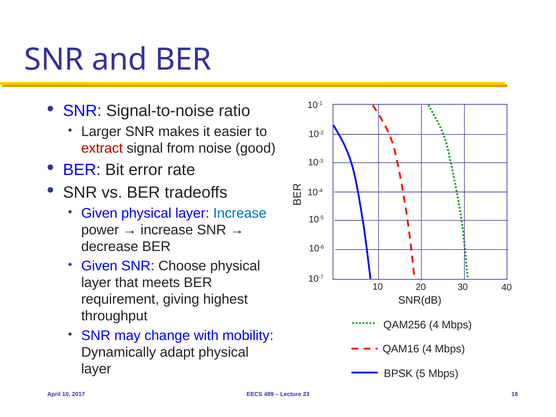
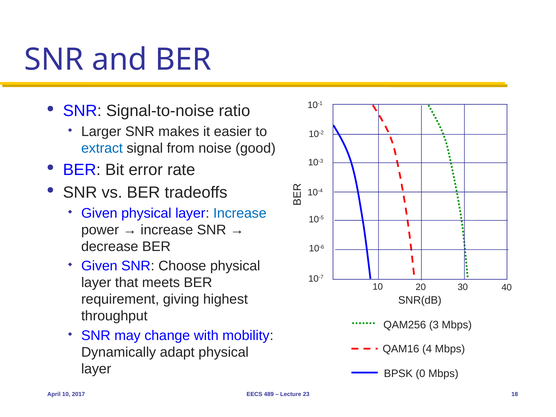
extract colour: red -> blue
QAM256 4: 4 -> 3
5: 5 -> 0
